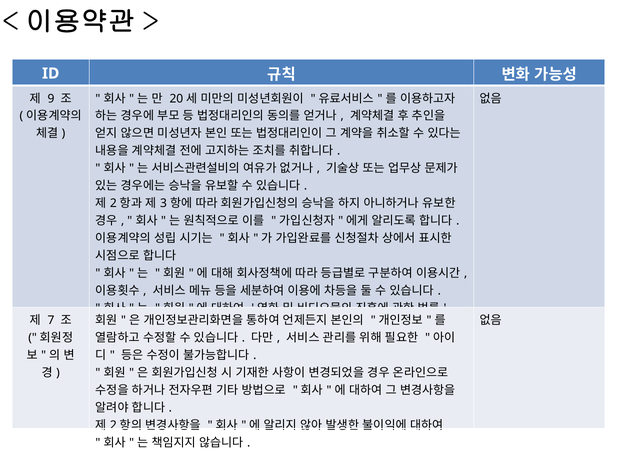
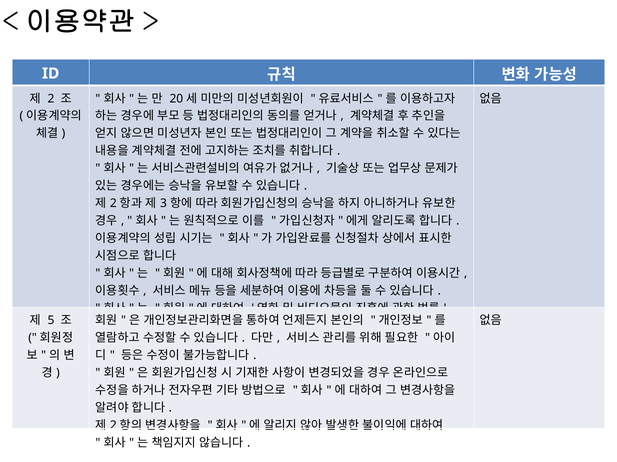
9 at (51, 99): 9 -> 2
7: 7 -> 5
